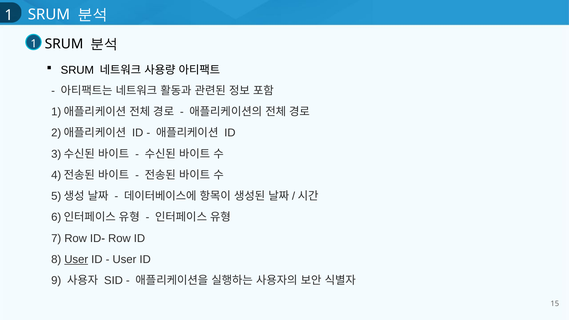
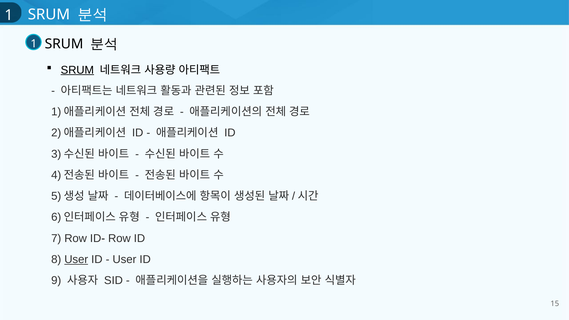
SRUM at (77, 70) underline: none -> present
